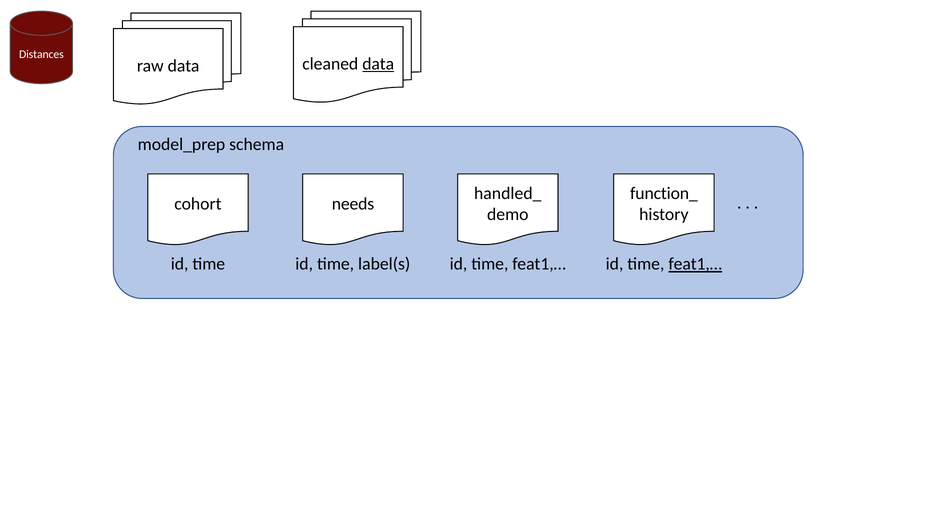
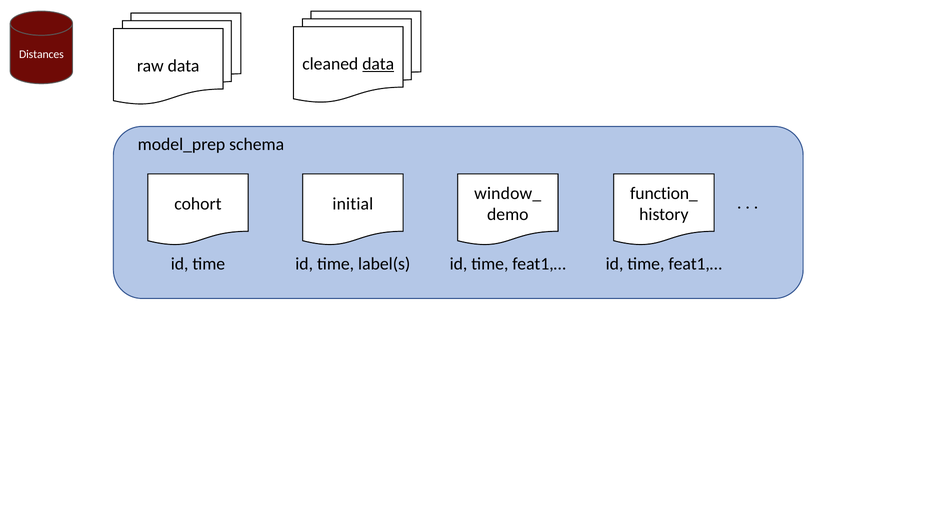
handled_: handled_ -> window_
needs: needs -> initial
feat1,… at (695, 264) underline: present -> none
